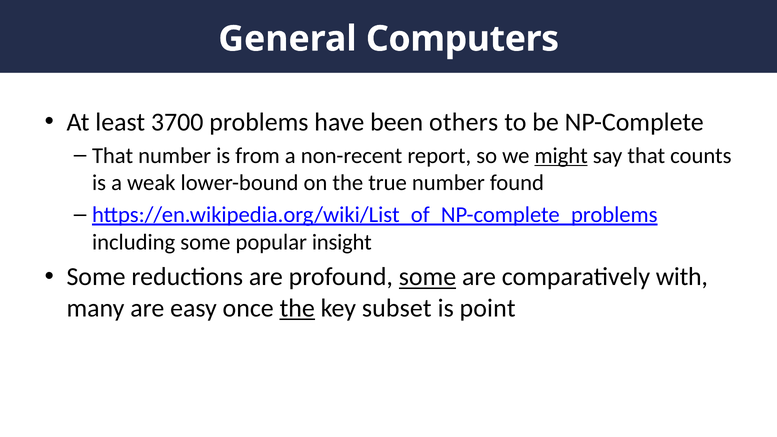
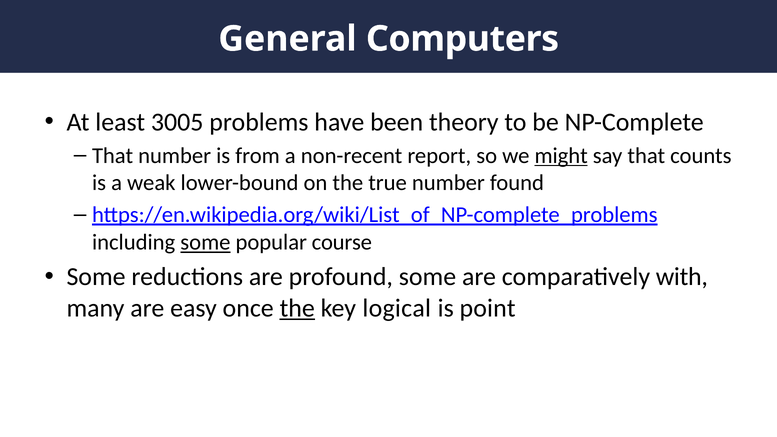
3700: 3700 -> 3005
others: others -> theory
some at (205, 242) underline: none -> present
insight: insight -> course
some at (427, 277) underline: present -> none
subset: subset -> logical
